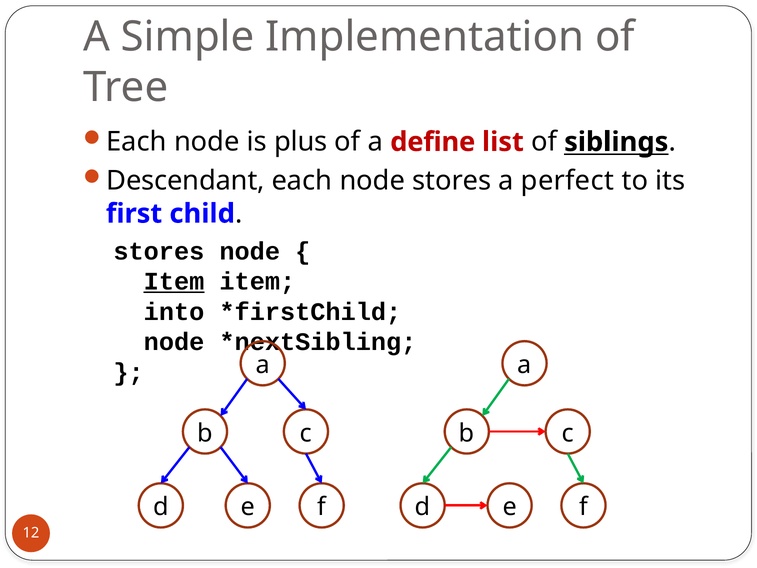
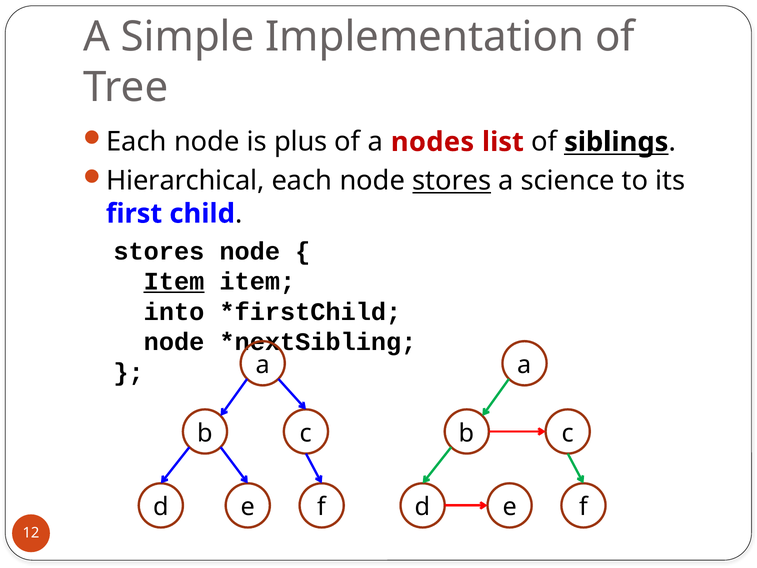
define: define -> nodes
Descendant: Descendant -> Hierarchical
stores at (452, 181) underline: none -> present
perfect: perfect -> science
